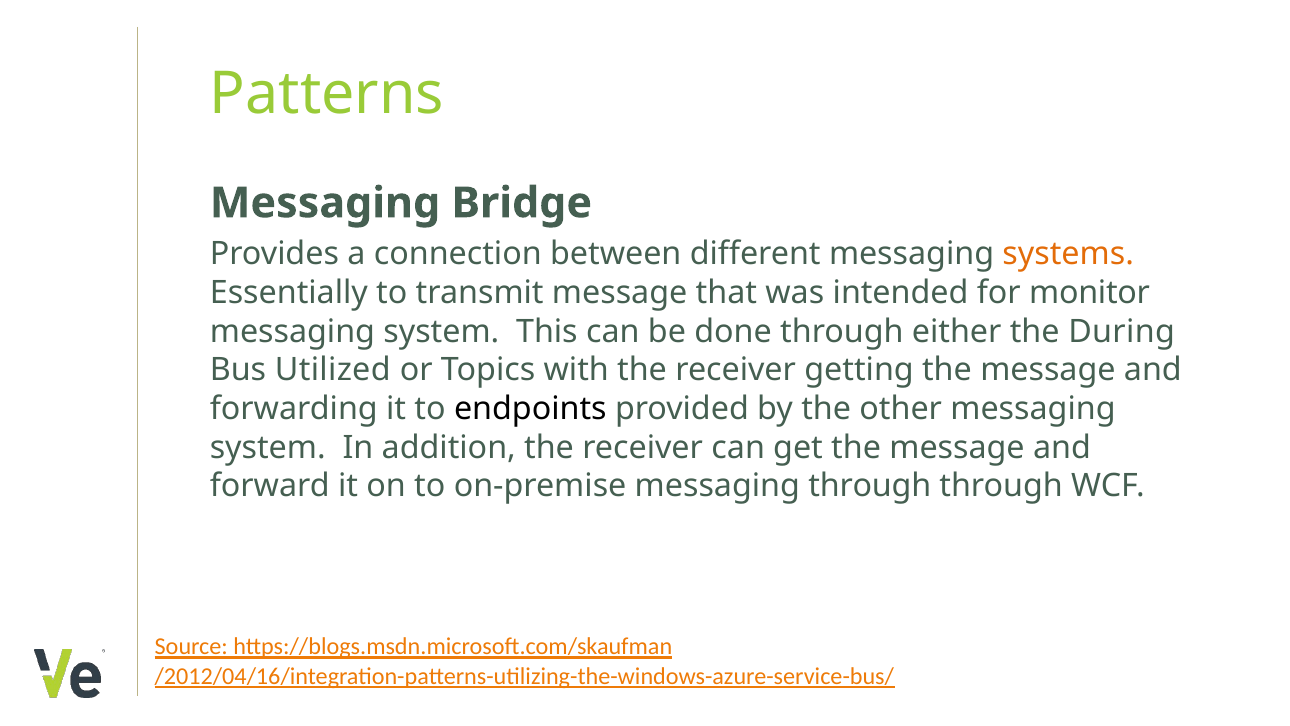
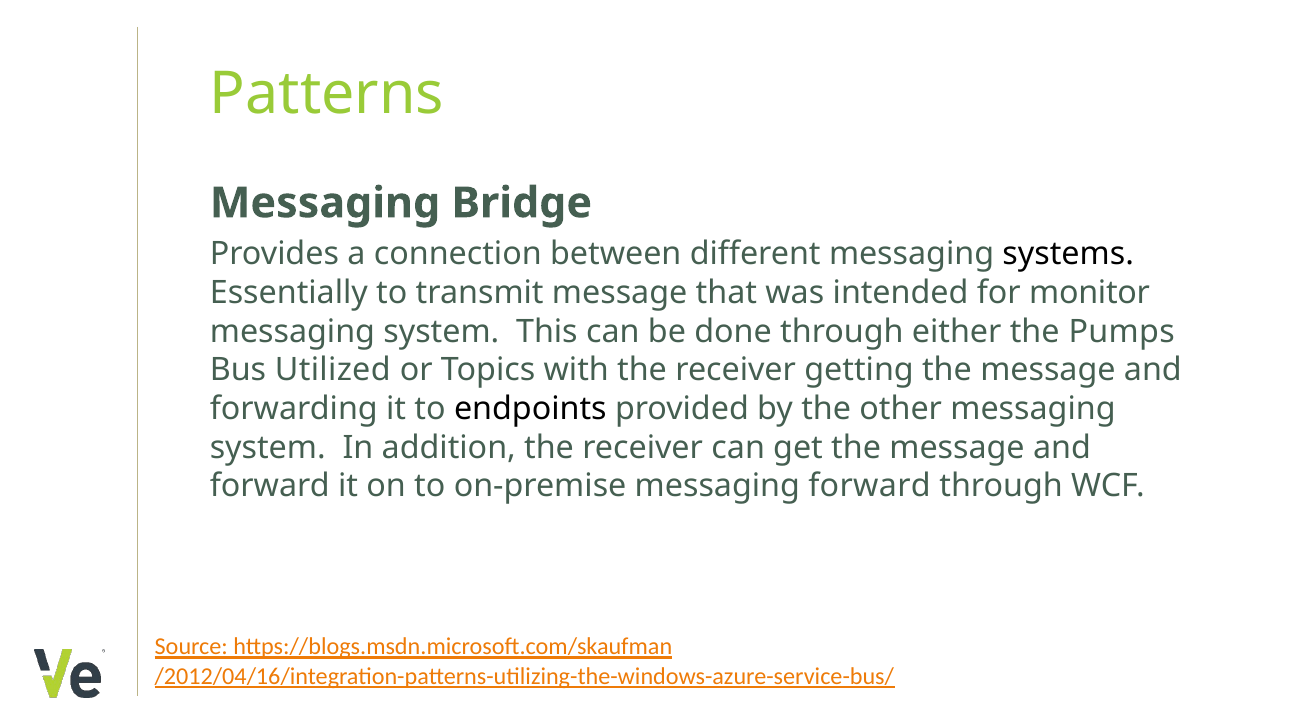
systems colour: orange -> black
During: During -> Pumps
messaging through: through -> forward
